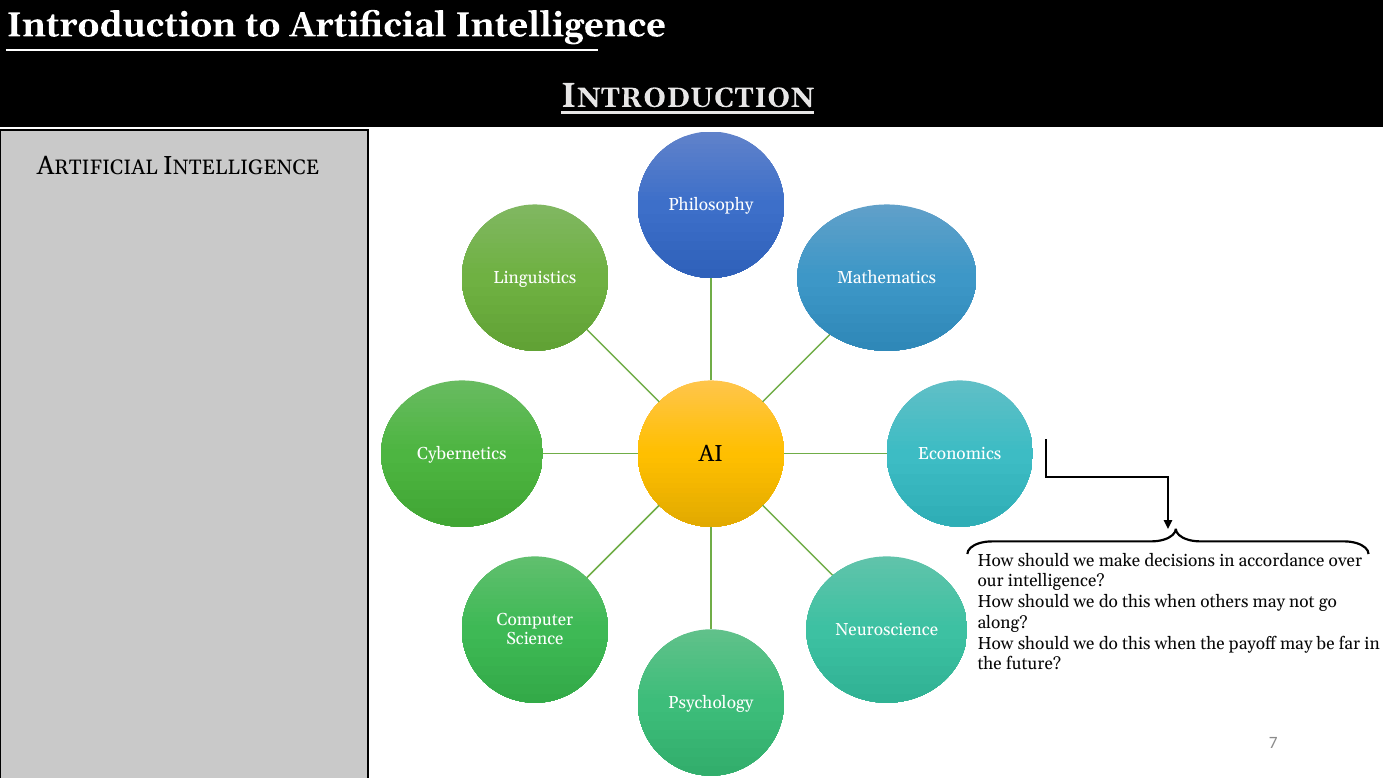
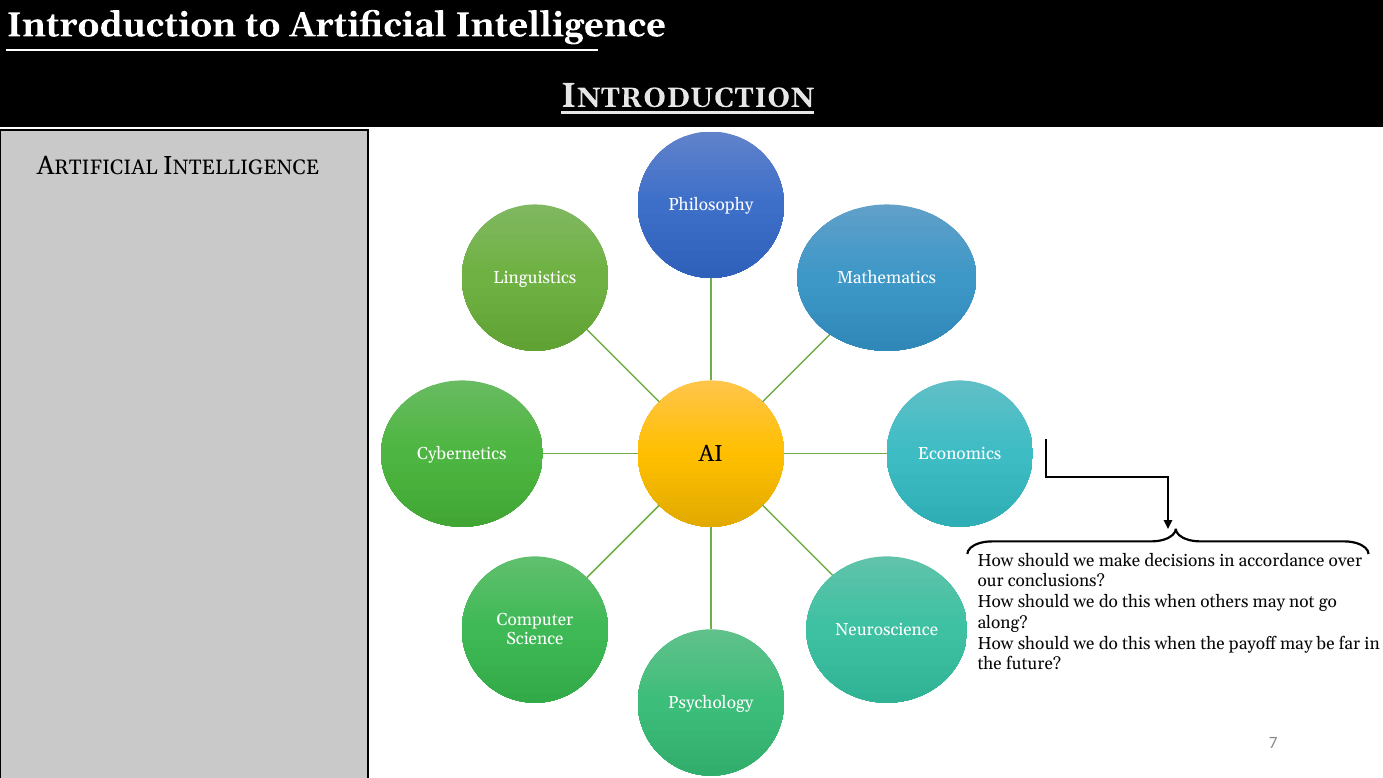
our intelligence: intelligence -> conclusions
